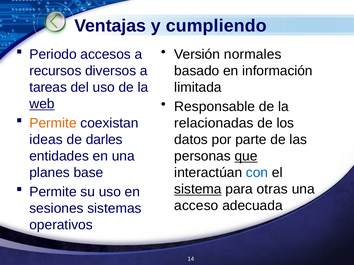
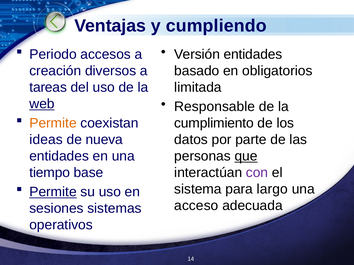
Versión normales: normales -> entidades
información: información -> obligatorios
recursos: recursos -> creación
relacionadas: relacionadas -> cumplimiento
darles: darles -> nueva
con colour: blue -> purple
planes: planes -> tiempo
sistema underline: present -> none
otras: otras -> largo
Permite at (53, 192) underline: none -> present
